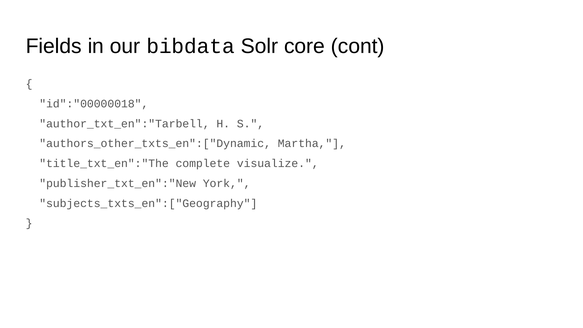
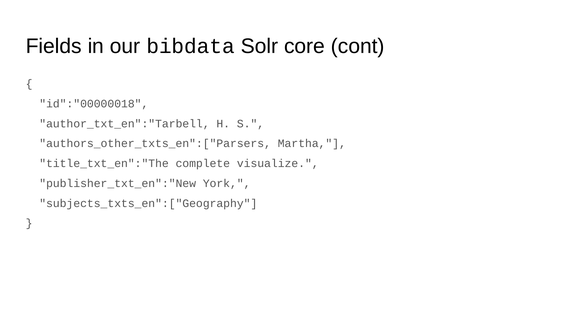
authors_other_txts_en":["Dynamic: authors_other_txts_en":["Dynamic -> authors_other_txts_en":["Parsers
